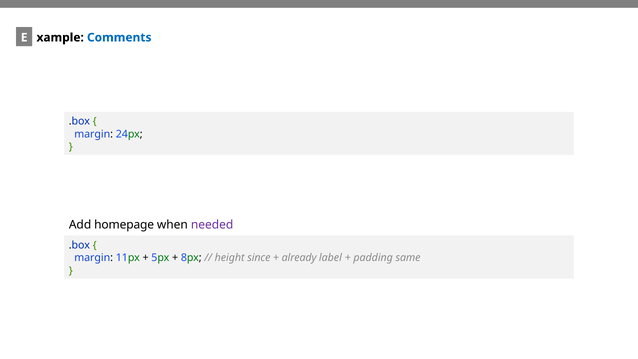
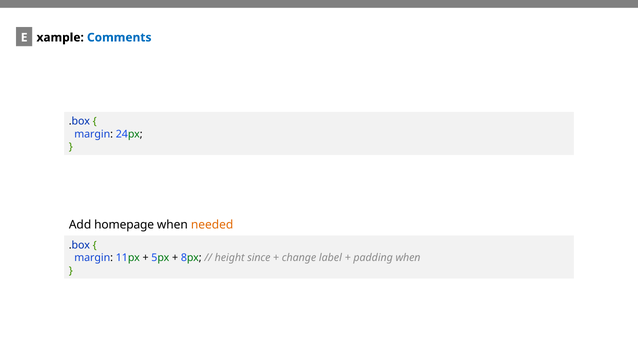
needed colour: purple -> orange
already: already -> change
padding same: same -> when
